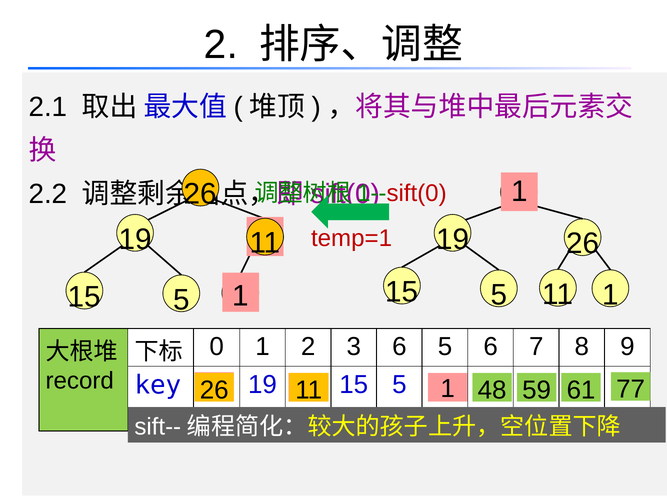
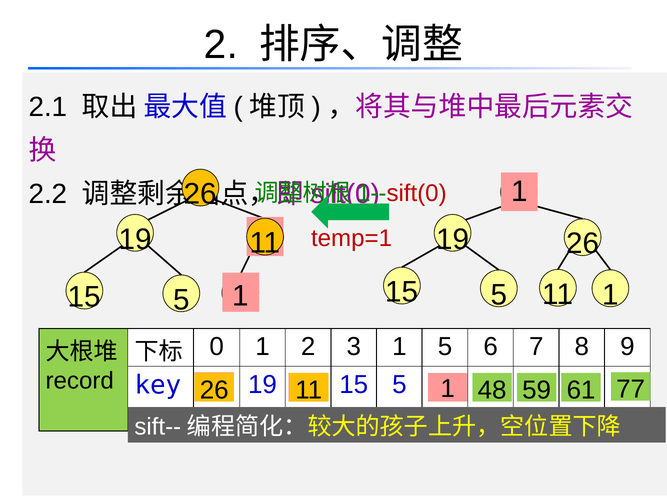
3 6: 6 -> 1
